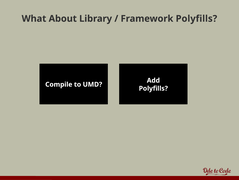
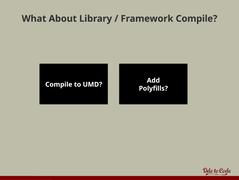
Framework Polyfills: Polyfills -> Compile
